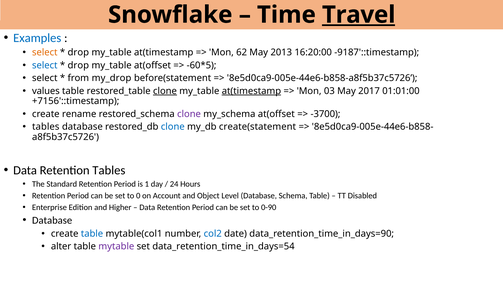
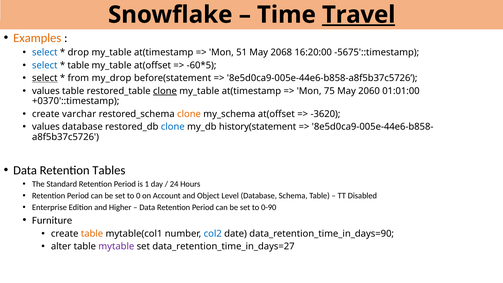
Examples colour: blue -> orange
select at (45, 52) colour: orange -> blue
62: 62 -> 51
2013: 2013 -> 2068
-9187'::timestamp: -9187'::timestamp -> -5675'::timestamp
drop at (78, 65): drop -> table
select at (45, 78) underline: none -> present
at(timestamp at (251, 91) underline: present -> none
03: 03 -> 75
2017: 2017 -> 2060
+7156'::timestamp: +7156'::timestamp -> +0370'::timestamp
rename: rename -> varchar
clone at (189, 114) colour: purple -> orange
-3700: -3700 -> -3620
tables at (46, 127): tables -> values
create(statement: create(statement -> history(statement
Database at (52, 220): Database -> Furniture
table at (92, 234) colour: blue -> orange
data_retention_time_in_days=54: data_retention_time_in_days=54 -> data_retention_time_in_days=27
